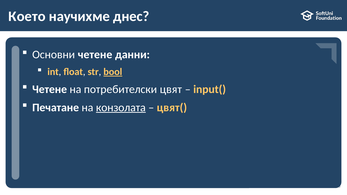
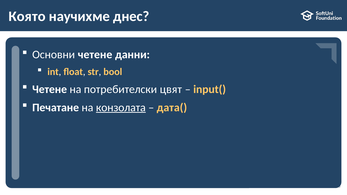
Което: Което -> Която
bool underline: present -> none
цвят(: цвят( -> дата(
